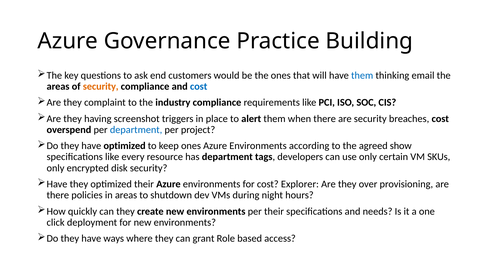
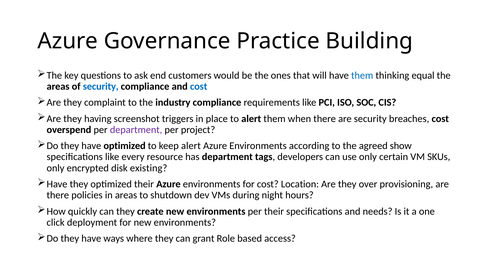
email: email -> equal
security at (101, 86) colour: orange -> blue
department at (136, 130) colour: blue -> purple
keep ones: ones -> alert
disk security: security -> existing
Explorer: Explorer -> Location
